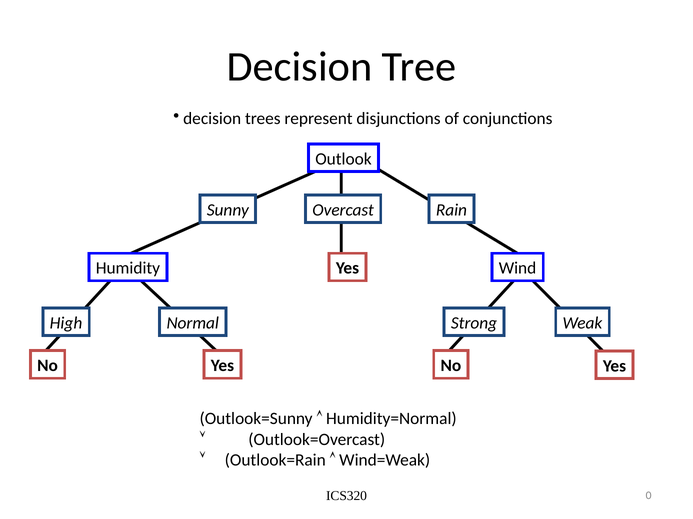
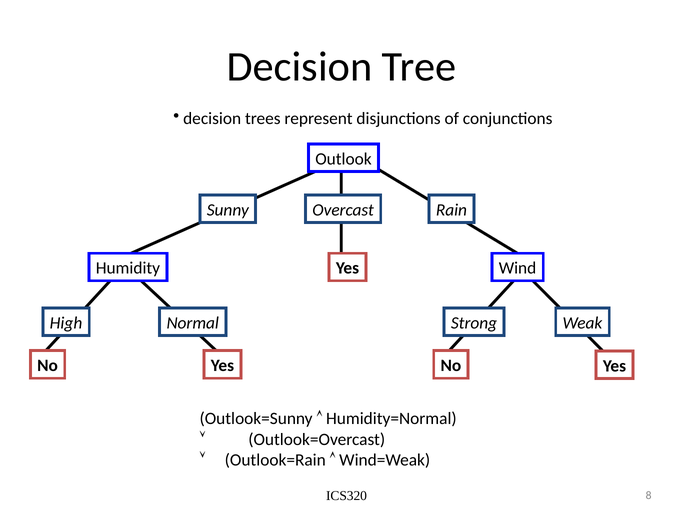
0: 0 -> 8
